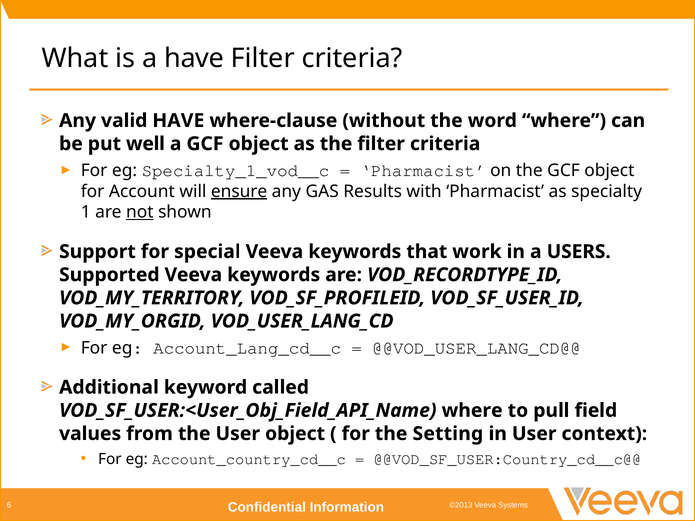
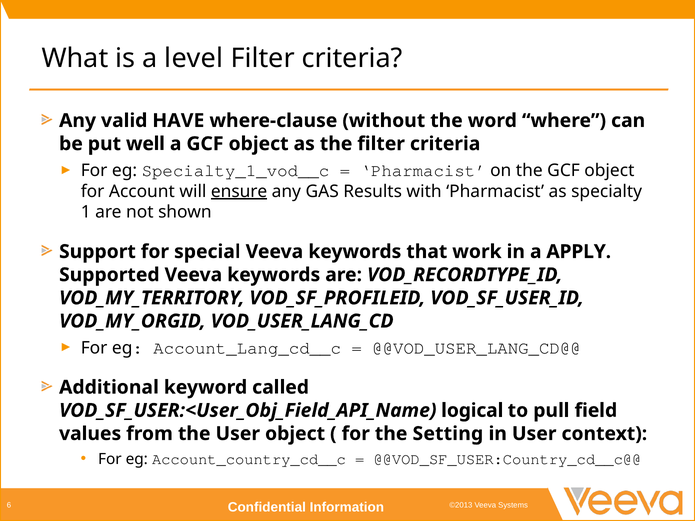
a have: have -> level
not underline: present -> none
USERS: USERS -> APPLY
VOD_SF_USER:<User_Obj_Field_API_Name where: where -> logical
